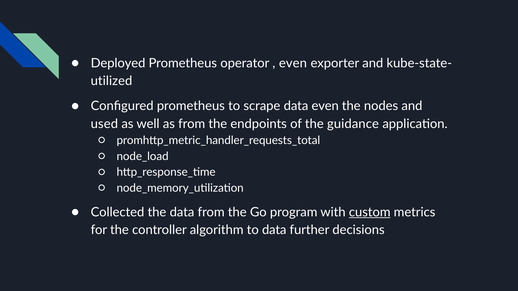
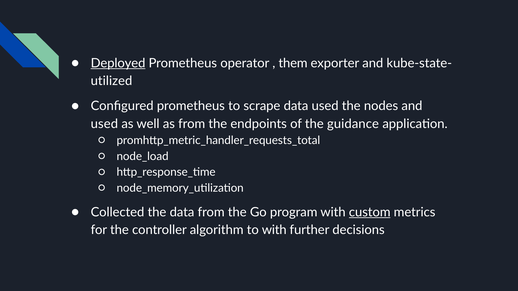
Deployed underline: none -> present
even at (293, 63): even -> them
data even: even -> used
to data: data -> with
